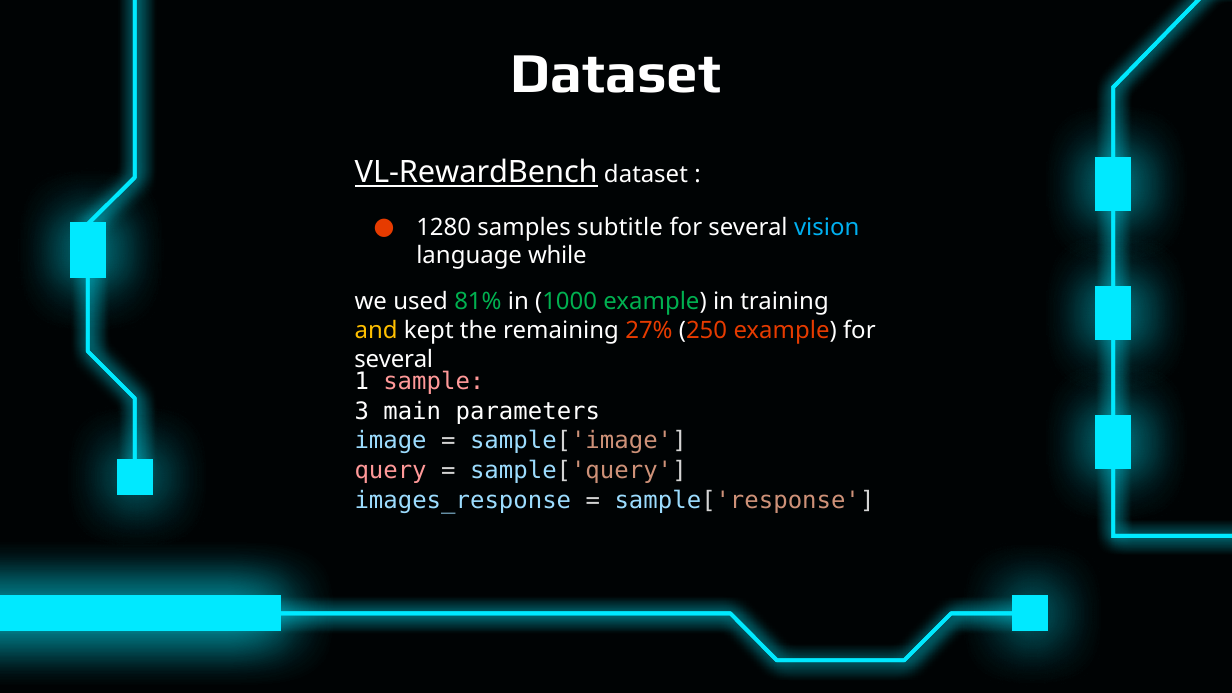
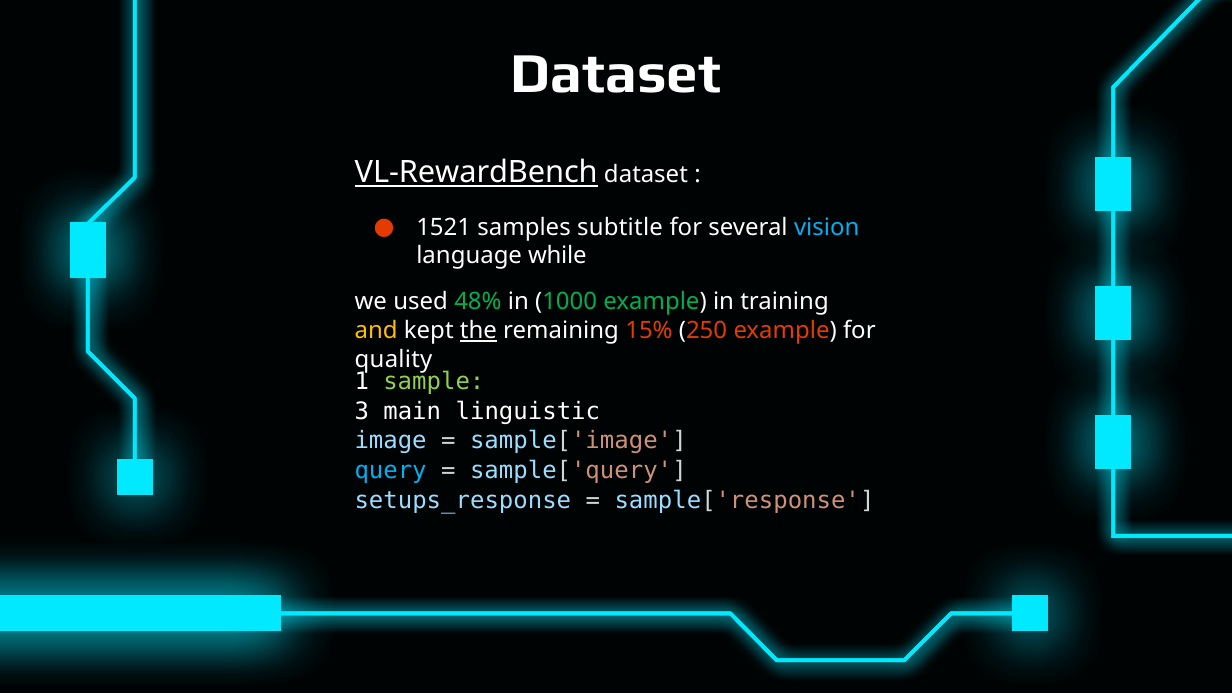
1280: 1280 -> 1521
81%: 81% -> 48%
the underline: none -> present
27%: 27% -> 15%
several at (394, 360): several -> quality
sample colour: pink -> light green
parameters: parameters -> linguistic
query colour: pink -> light blue
images_response: images_response -> setups_response
